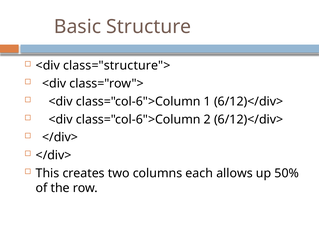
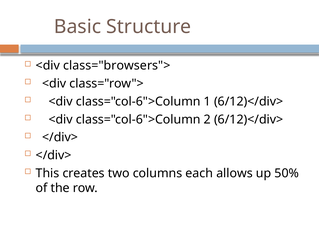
class="structure">: class="structure"> -> class="browsers">
